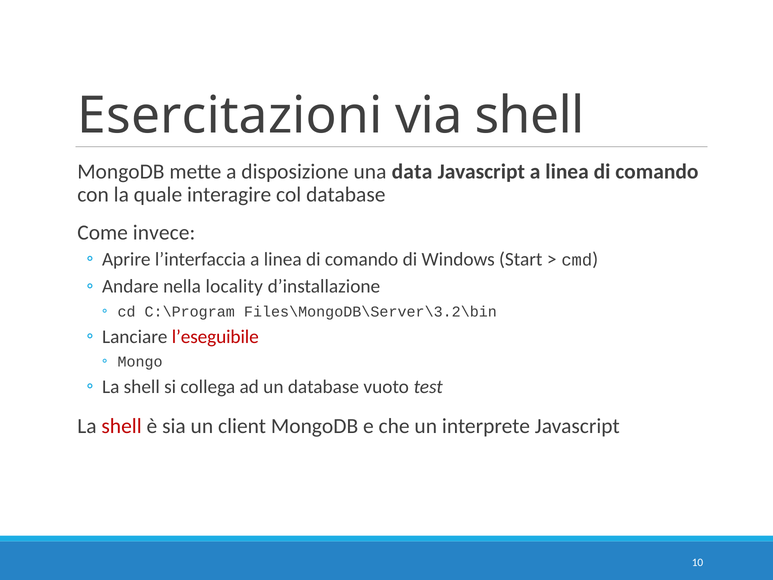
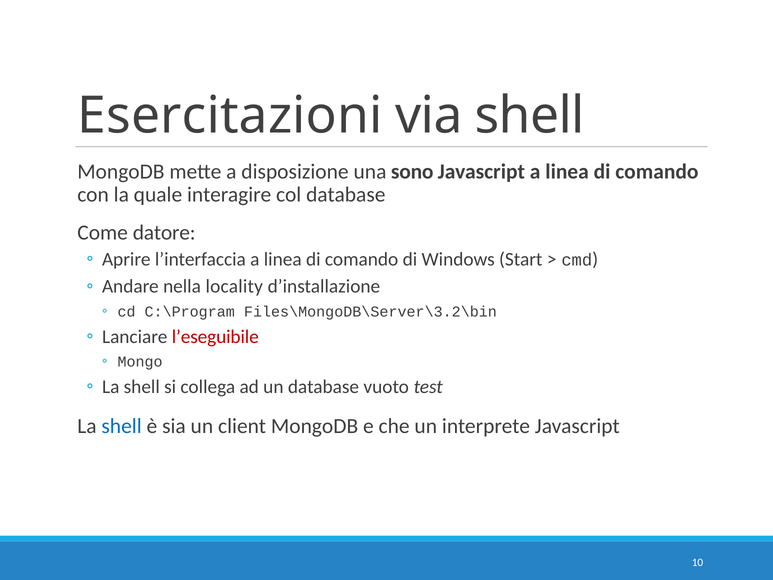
data: data -> sono
invece: invece -> datore
shell at (122, 426) colour: red -> blue
